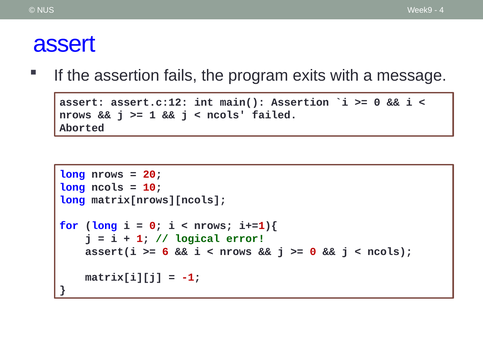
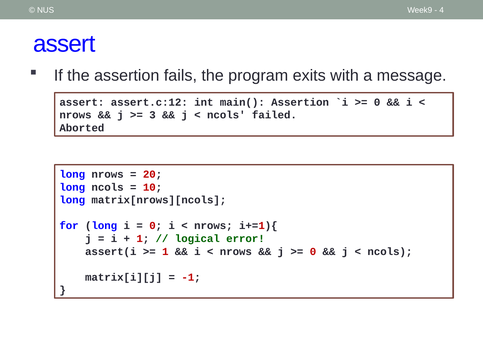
1 at (153, 115): 1 -> 3
6 at (165, 252): 6 -> 1
